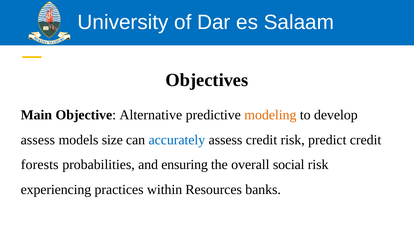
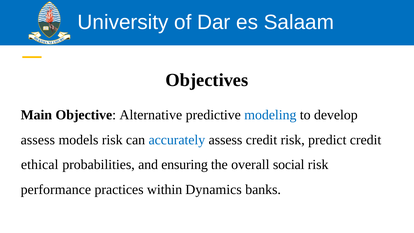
modeling colour: orange -> blue
models size: size -> risk
forests: forests -> ethical
experiencing: experiencing -> performance
Resources: Resources -> Dynamics
